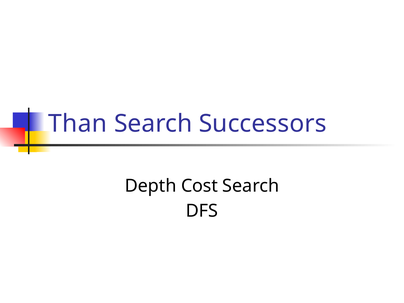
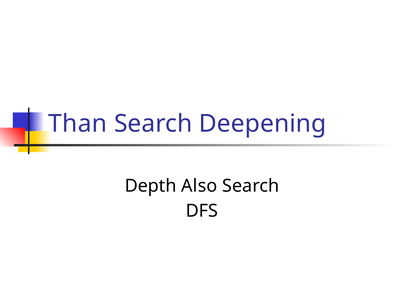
Successors: Successors -> Deepening
Cost: Cost -> Also
